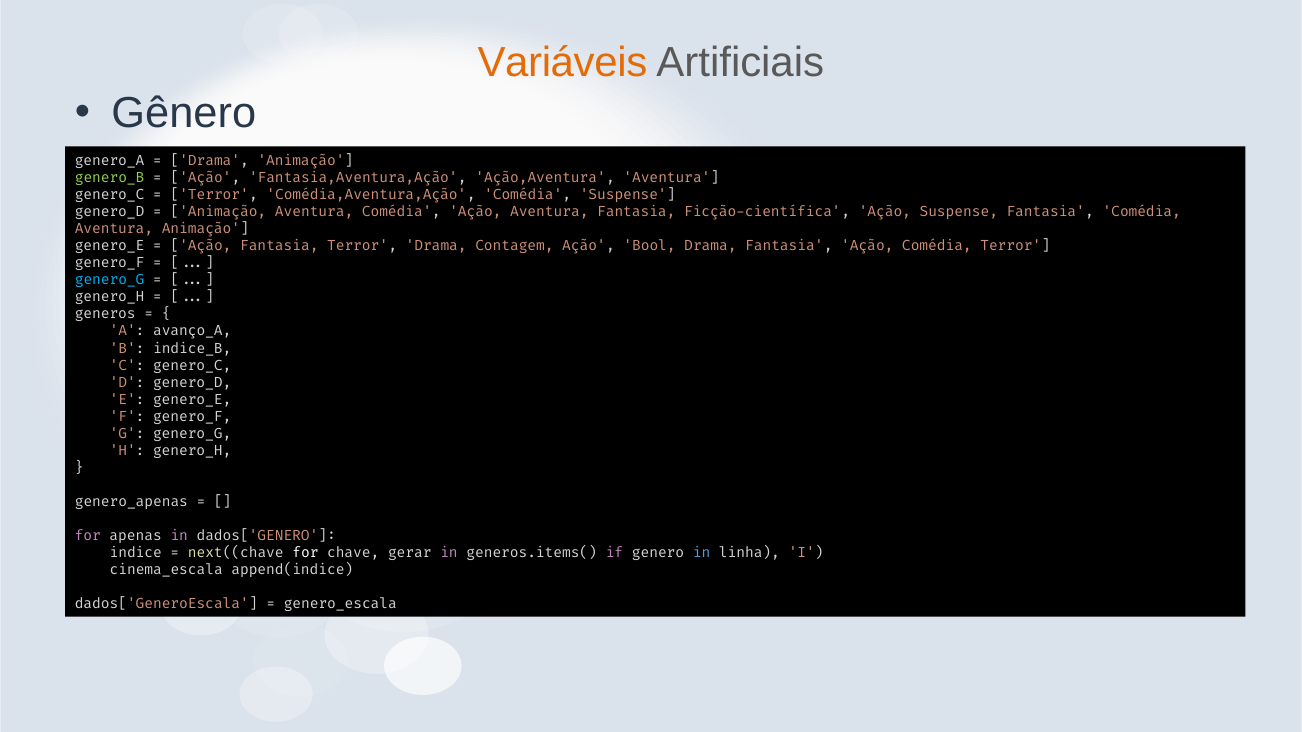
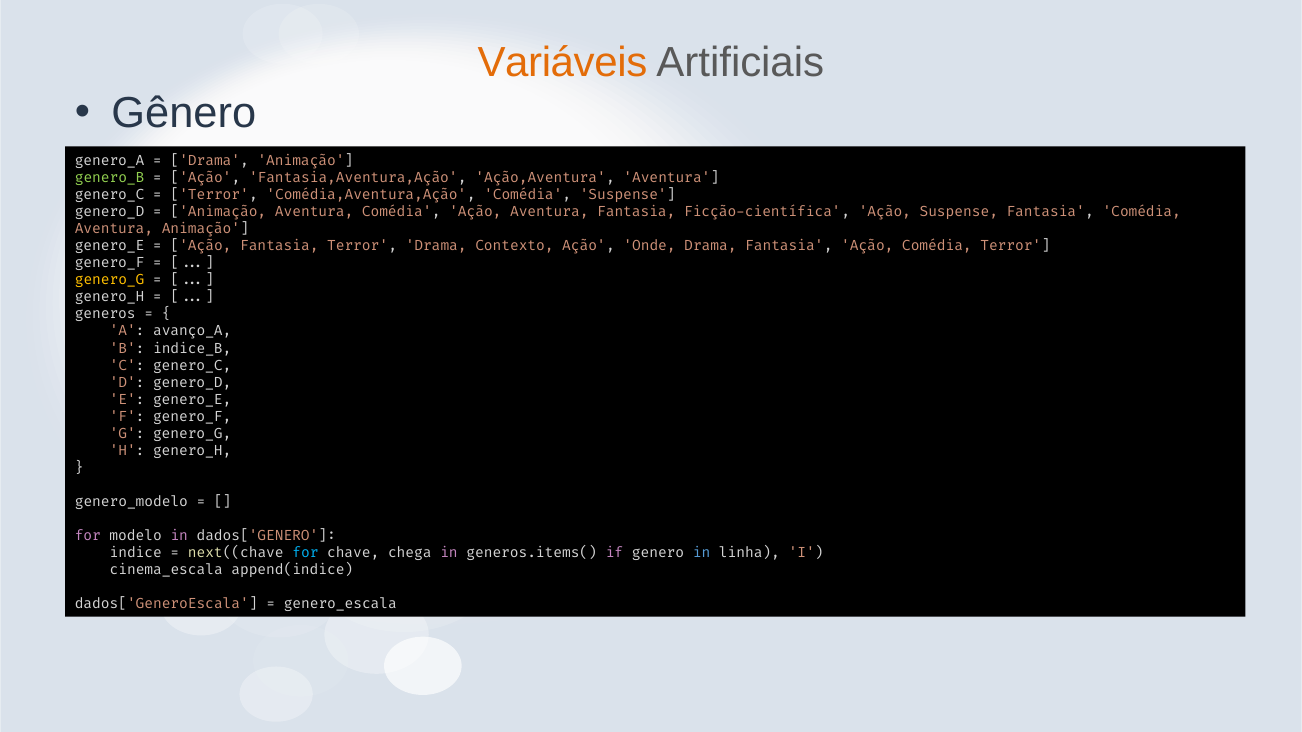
Contagem: Contagem -> Contexto
Bool: Bool -> Onde
genero_G at (110, 280) colour: light blue -> yellow
genero_apenas: genero_apenas -> genero_modelo
apenas: apenas -> modelo
for at (306, 553) colour: white -> light blue
gerar: gerar -> chega
